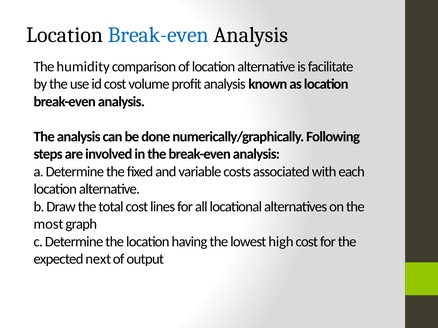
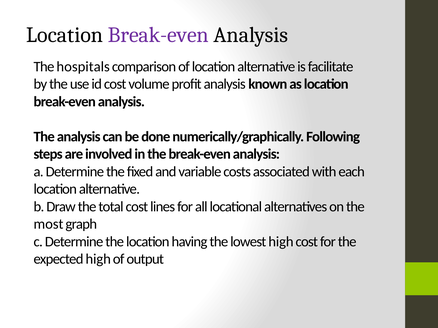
Break-even at (158, 35) colour: blue -> purple
humidity: humidity -> hospitals
expected next: next -> high
